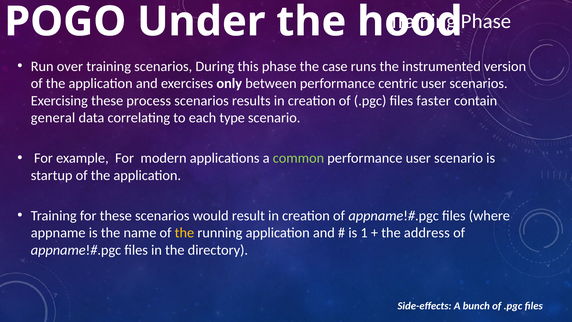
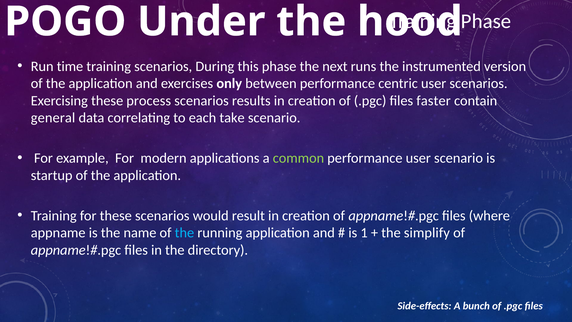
over: over -> time
case: case -> next
type: type -> take
the at (184, 233) colour: yellow -> light blue
address: address -> simplify
